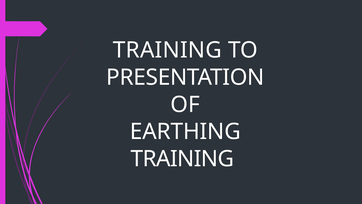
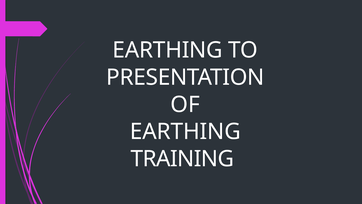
TRAINING at (167, 50): TRAINING -> EARTHING
